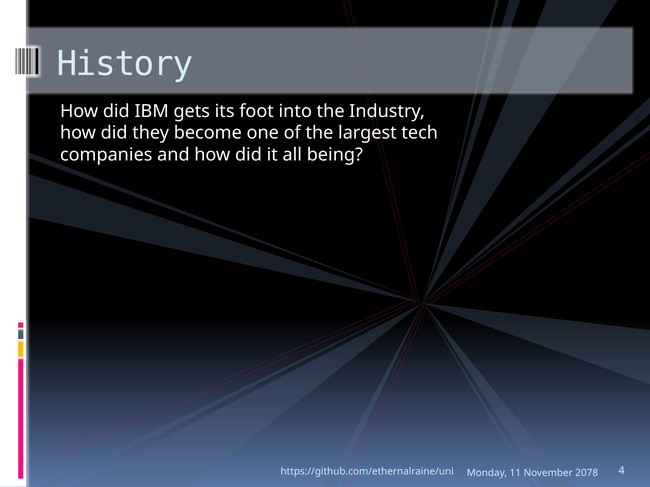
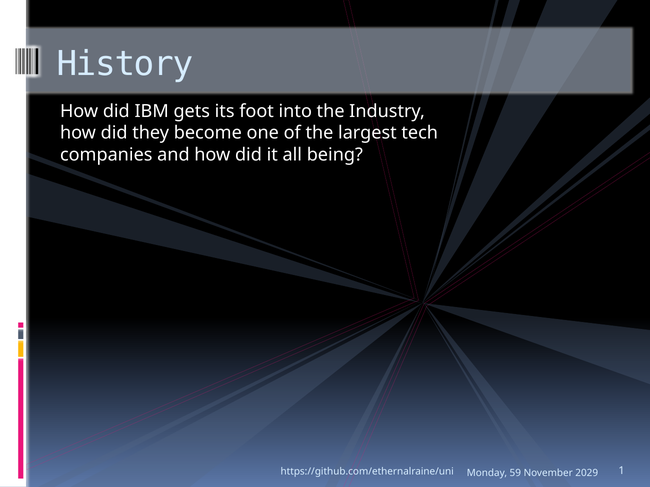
4: 4 -> 1
11: 11 -> 59
2078: 2078 -> 2029
